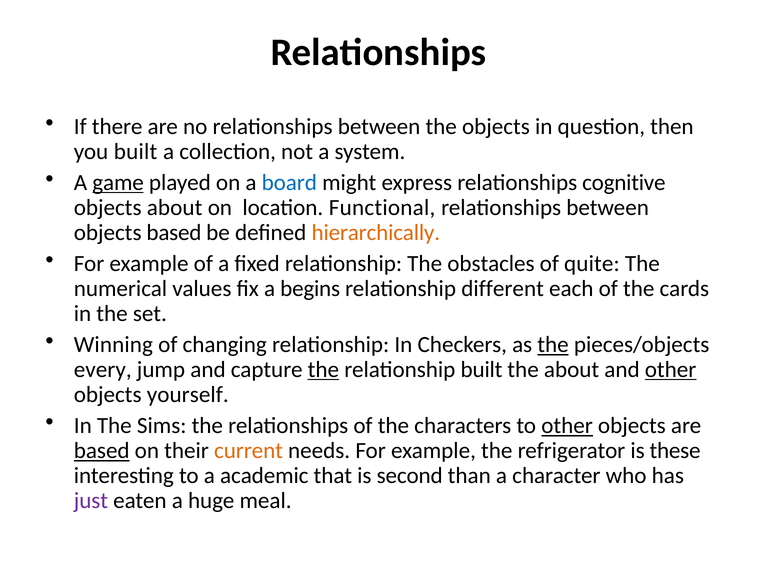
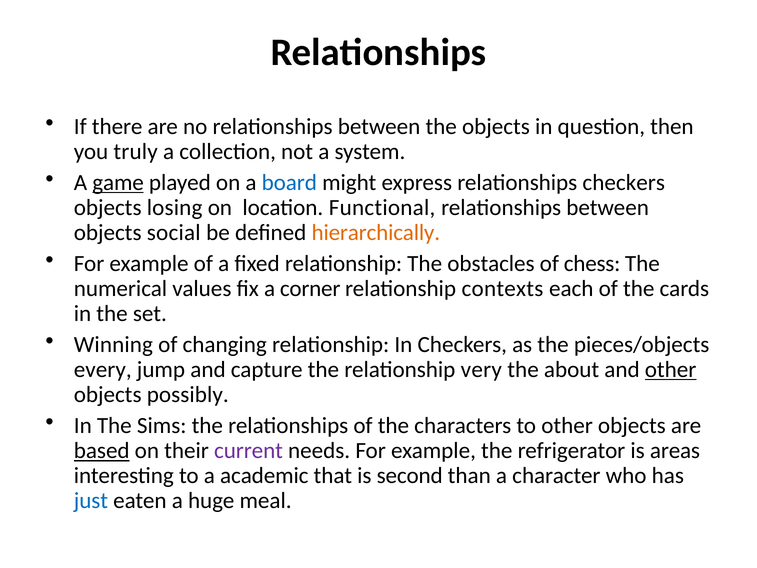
you built: built -> truly
relationships cognitive: cognitive -> checkers
objects about: about -> losing
objects based: based -> social
quite: quite -> chess
begins: begins -> corner
different: different -> contexts
the at (553, 344) underline: present -> none
the at (323, 369) underline: present -> none
relationship built: built -> very
yourself: yourself -> possibly
other at (567, 425) underline: present -> none
current colour: orange -> purple
these: these -> areas
just colour: purple -> blue
